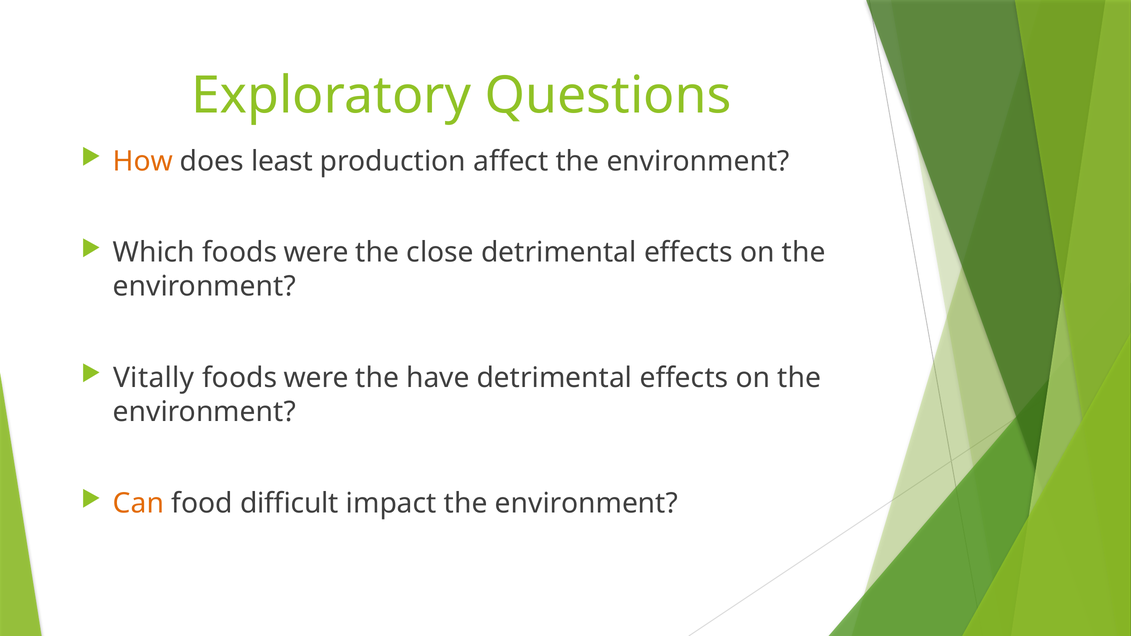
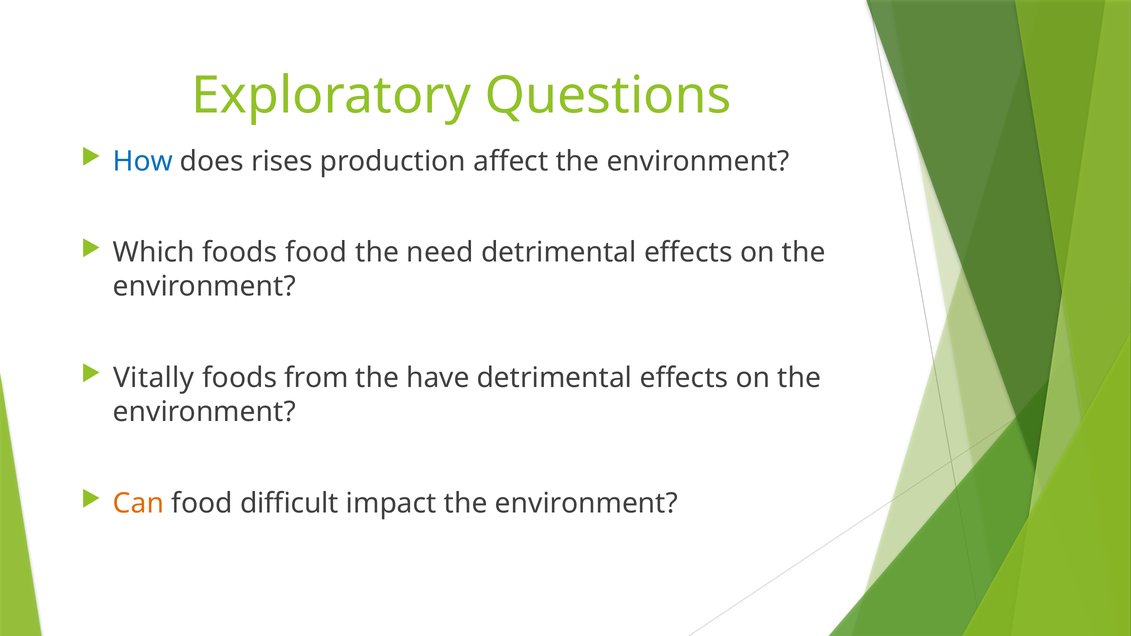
How colour: orange -> blue
least: least -> rises
Which foods were: were -> food
close: close -> need
were at (316, 378): were -> from
